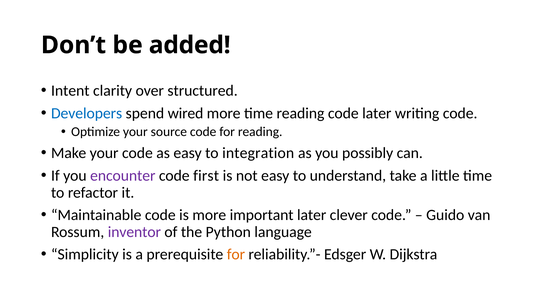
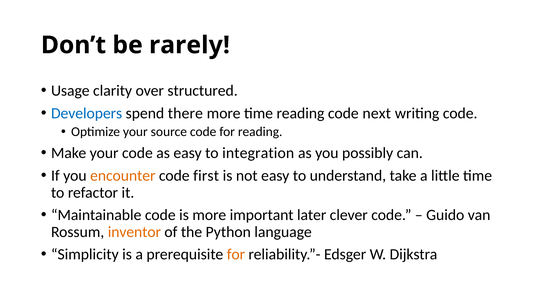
added: added -> rarely
Intent: Intent -> Usage
wired: wired -> there
code later: later -> next
encounter colour: purple -> orange
inventor colour: purple -> orange
